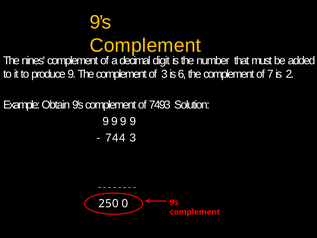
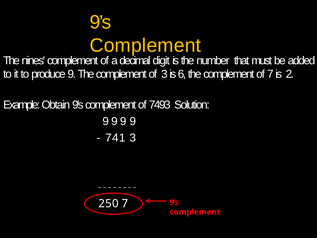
4 4: 4 -> 1
0 0: 0 -> 7
